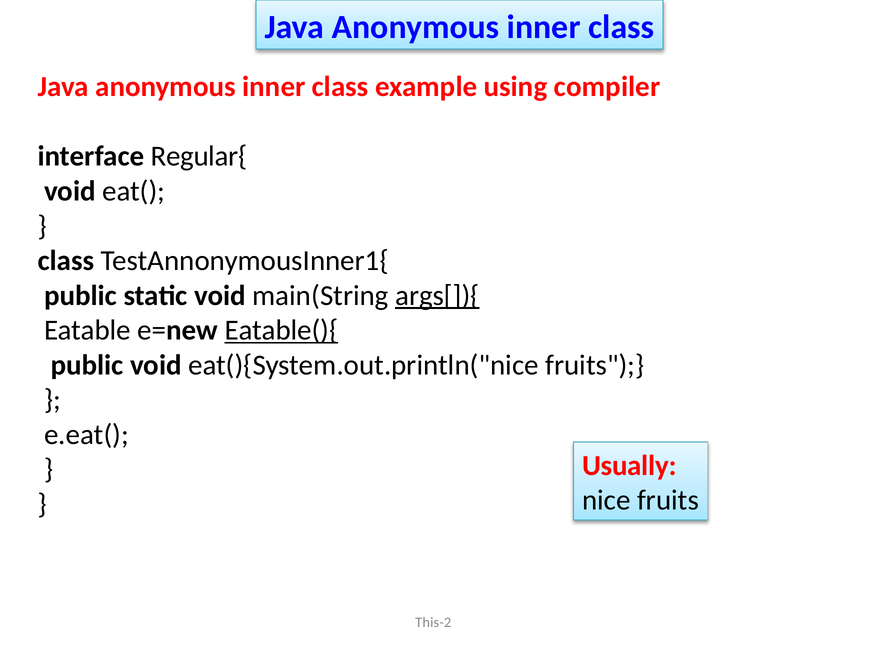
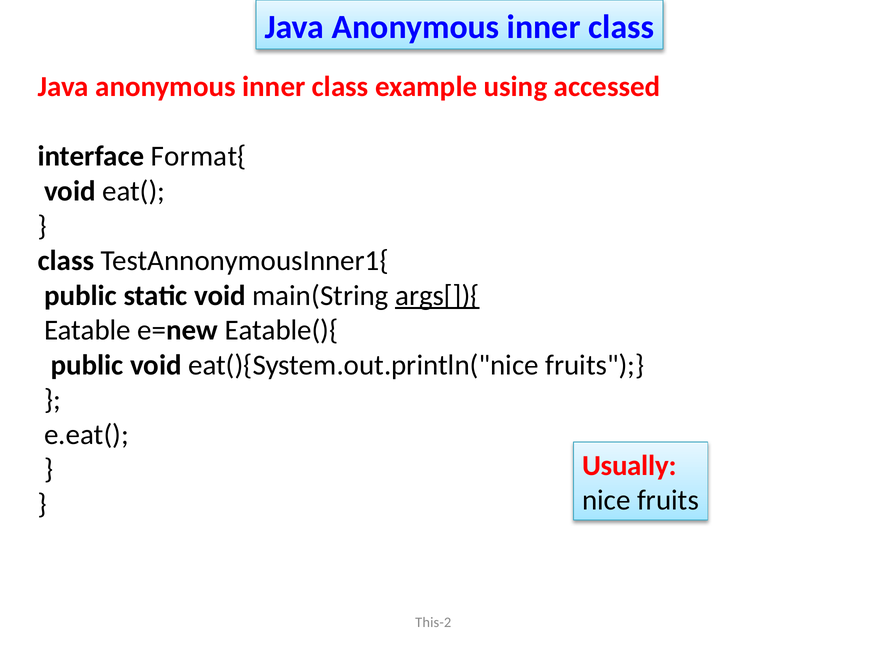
compiler: compiler -> accessed
Regular{: Regular{ -> Format{
Eatable(){ underline: present -> none
